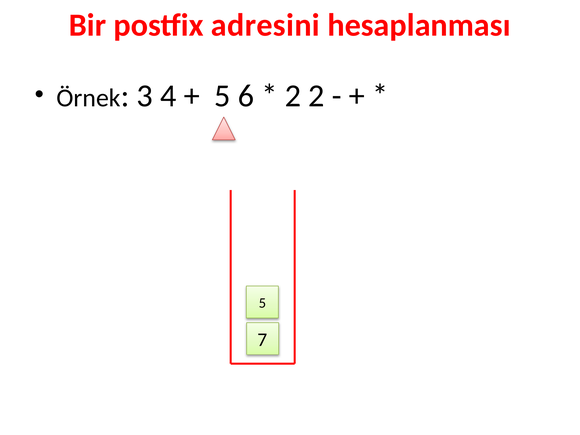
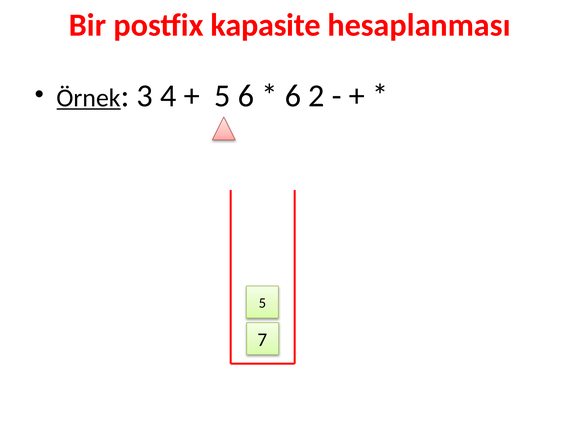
adresini: adresini -> kapasite
Örnek underline: none -> present
2 at (293, 96): 2 -> 6
